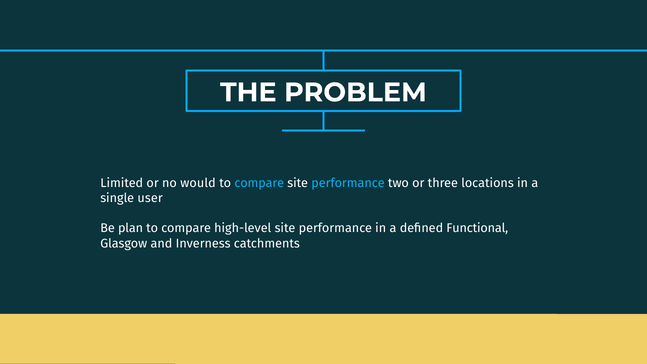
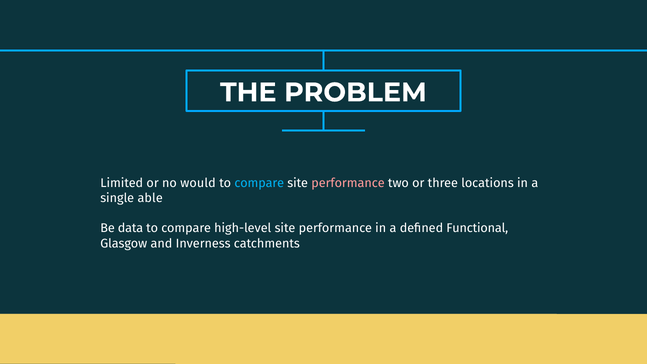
performance at (348, 183) colour: light blue -> pink
user: user -> able
plan: plan -> data
